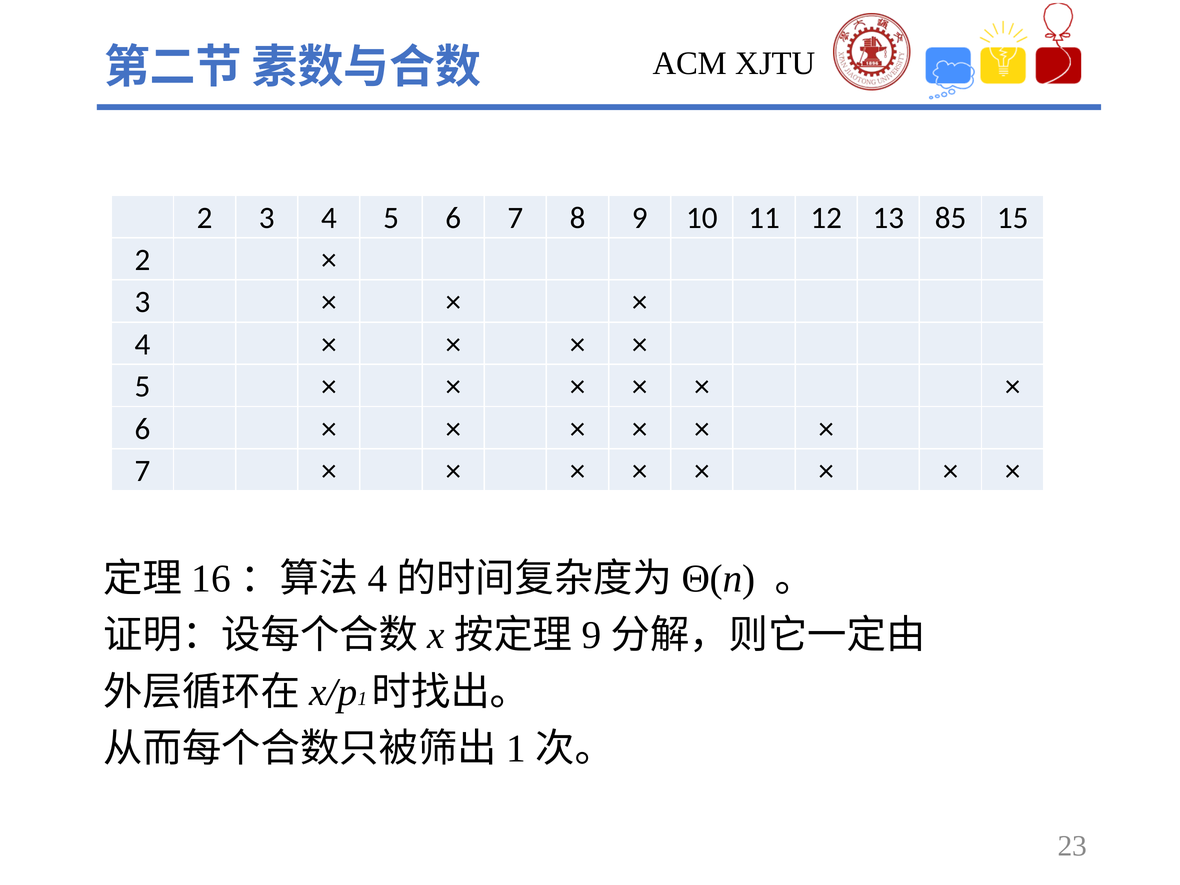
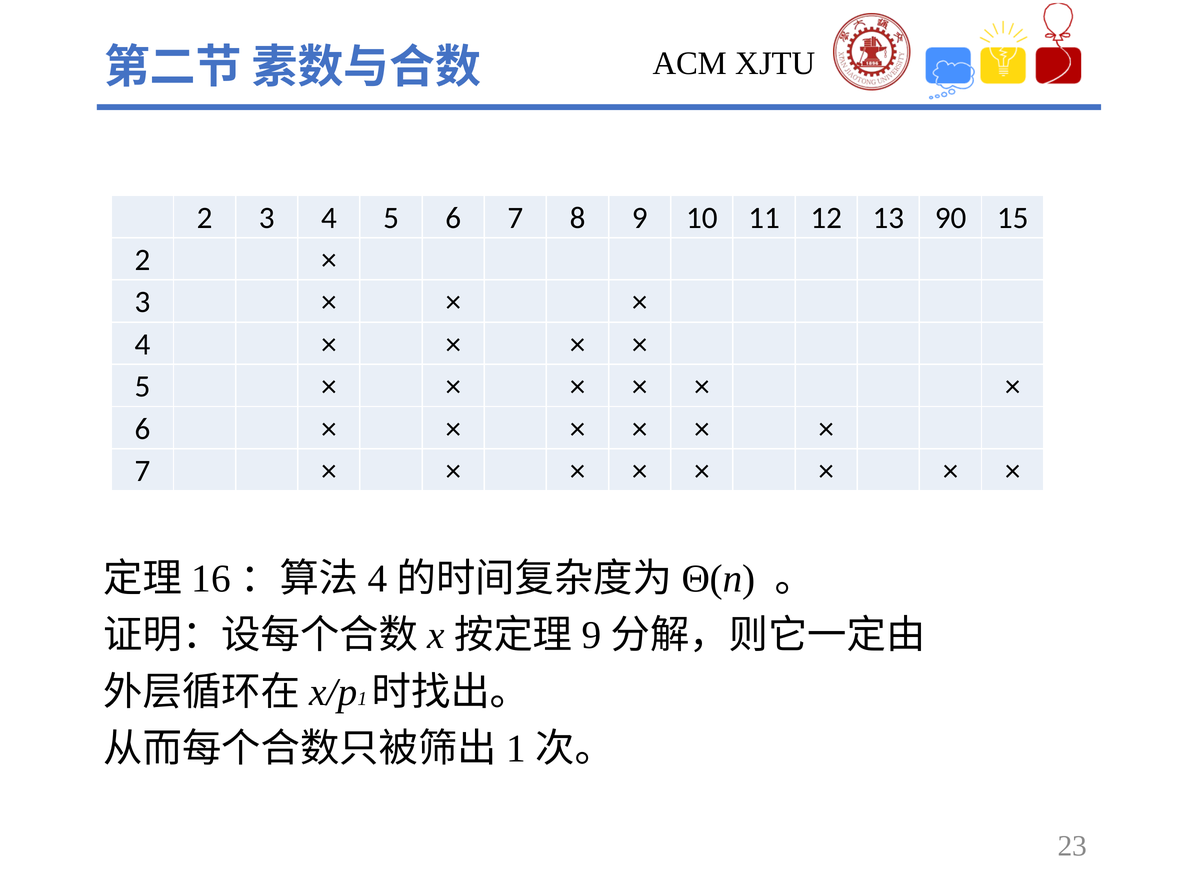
85: 85 -> 90
